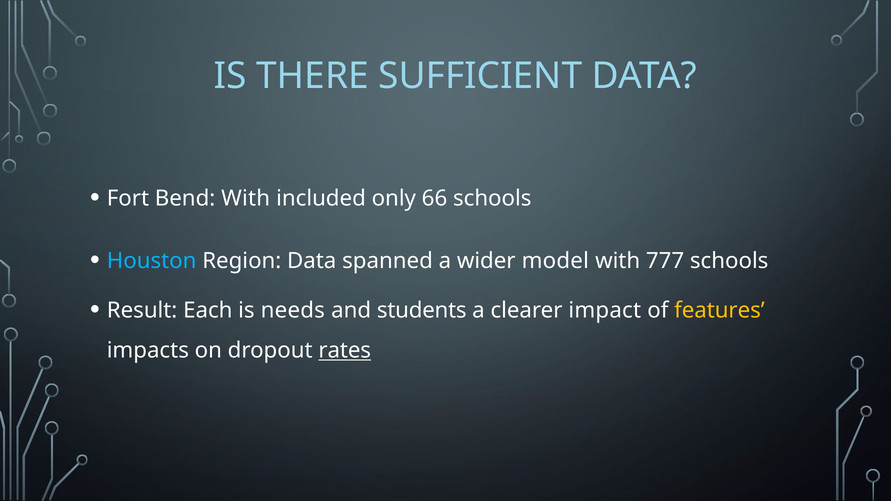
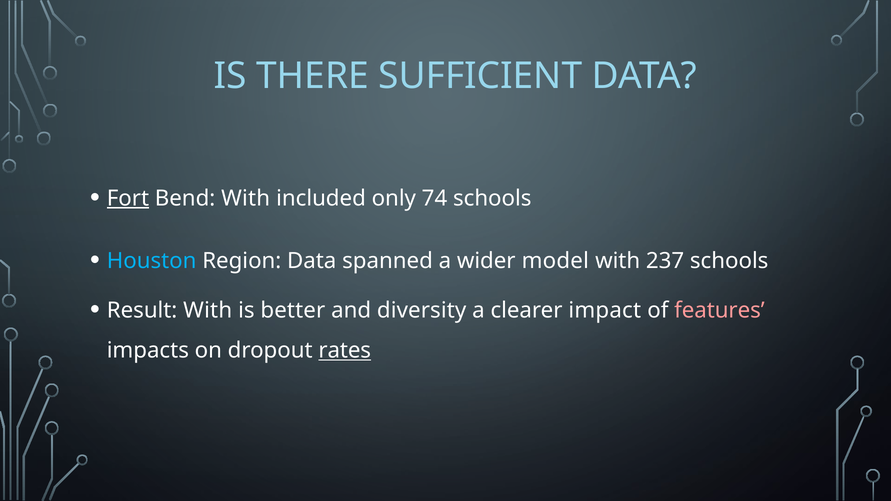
Fort underline: none -> present
66: 66 -> 74
777: 777 -> 237
Result Each: Each -> With
needs: needs -> better
students: students -> diversity
features colour: yellow -> pink
